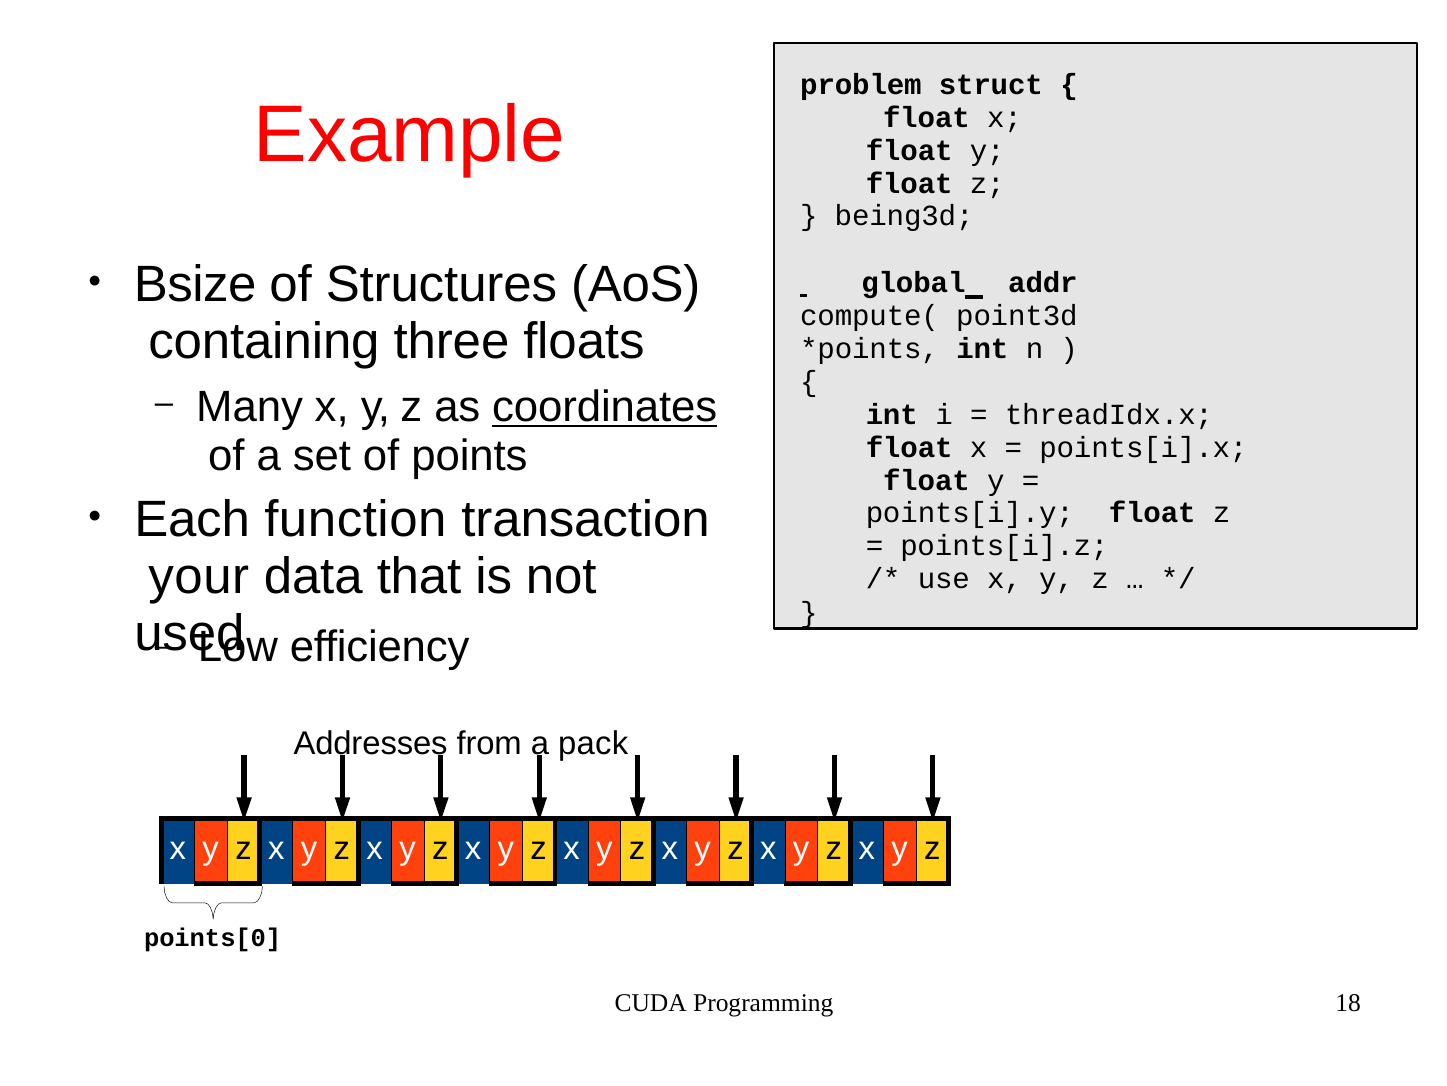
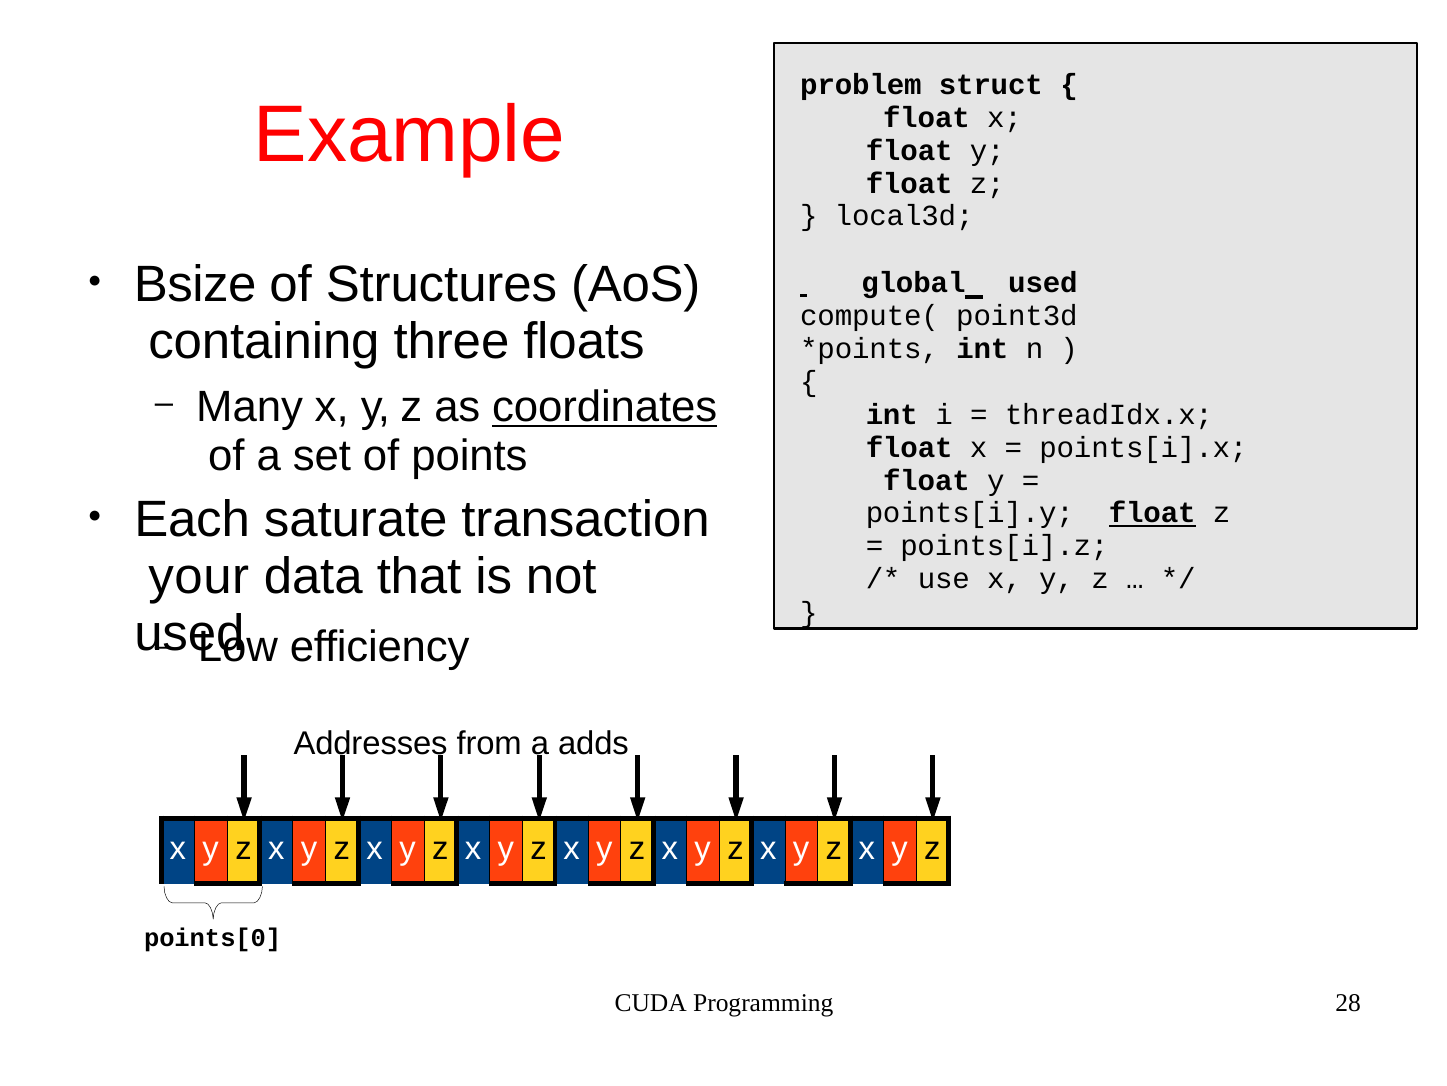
being3d: being3d -> local3d
global addr: addr -> used
function: function -> saturate
float at (1152, 513) underline: none -> present
pack: pack -> adds
18: 18 -> 28
